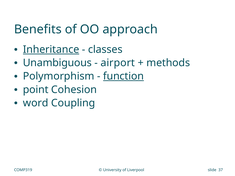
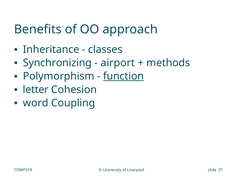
Inheritance underline: present -> none
Unambiguous: Unambiguous -> Synchronizing
point: point -> letter
